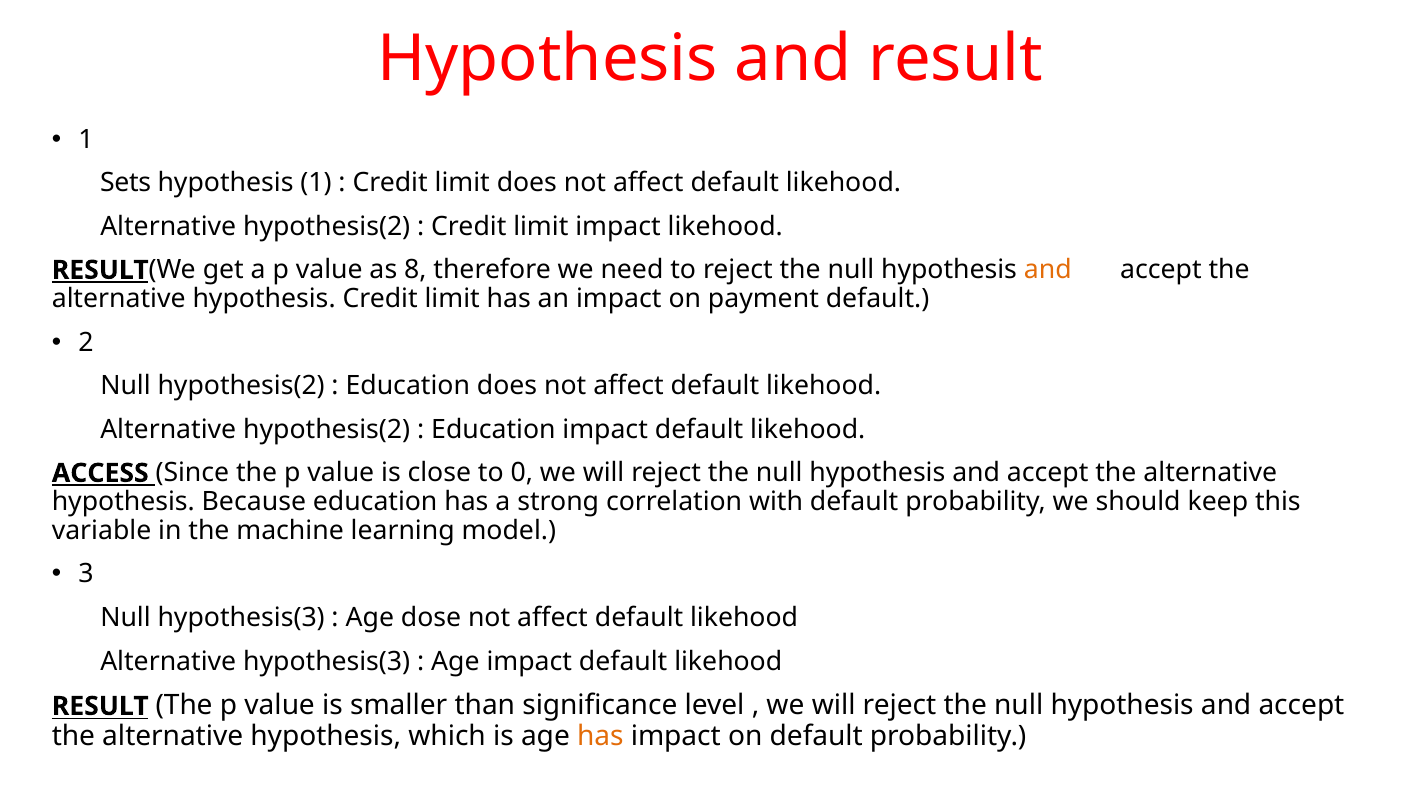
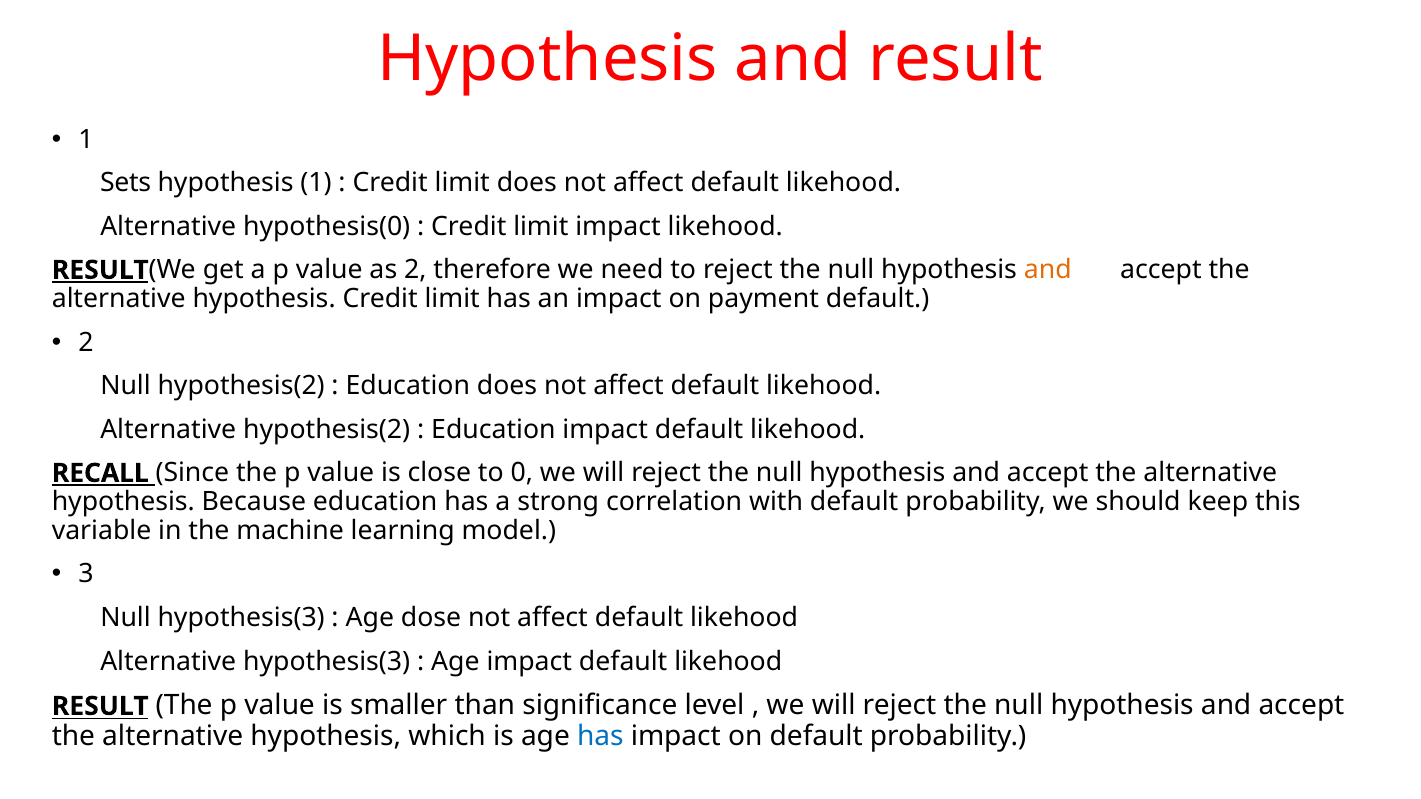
hypothesis(2 at (327, 227): hypothesis(2 -> hypothesis(0
as 8: 8 -> 2
ACCESS: ACCESS -> RECALL
has at (600, 736) colour: orange -> blue
